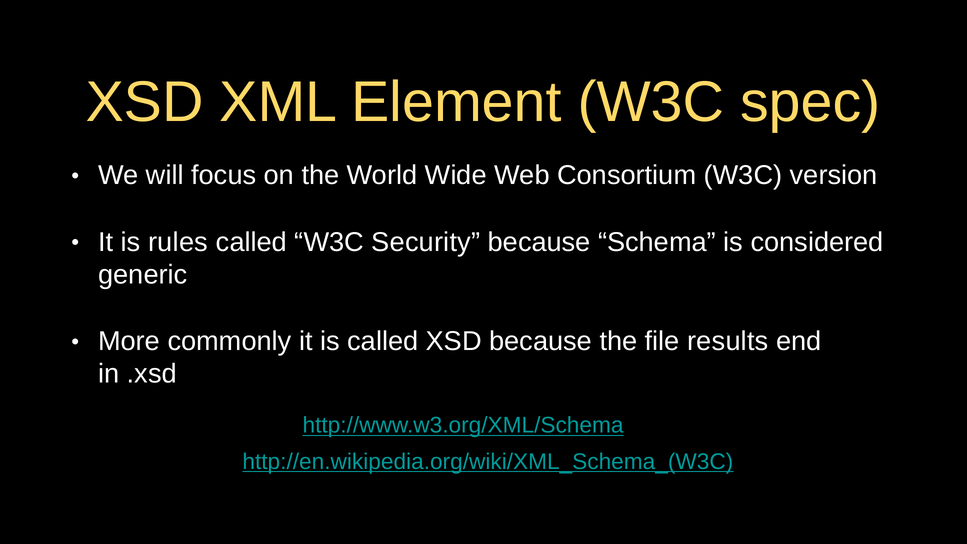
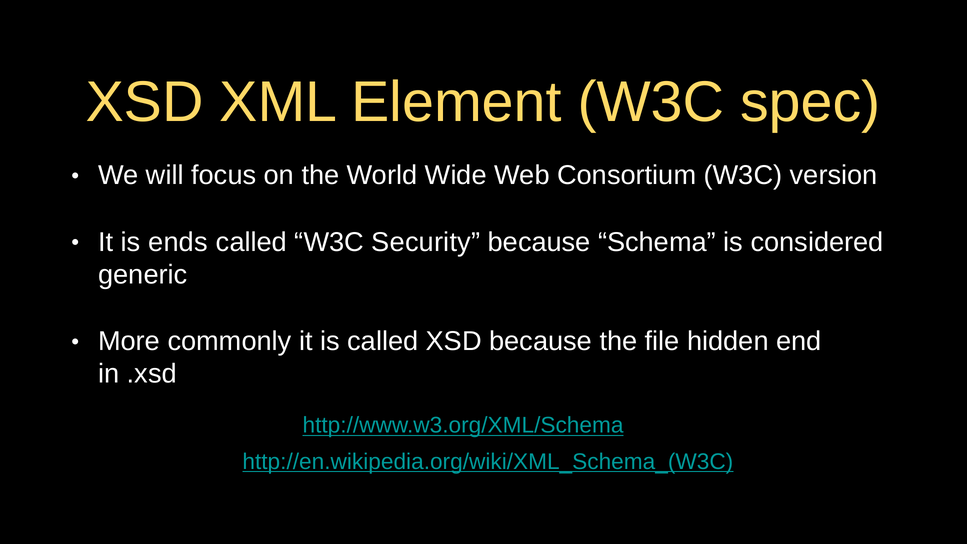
rules: rules -> ends
results: results -> hidden
